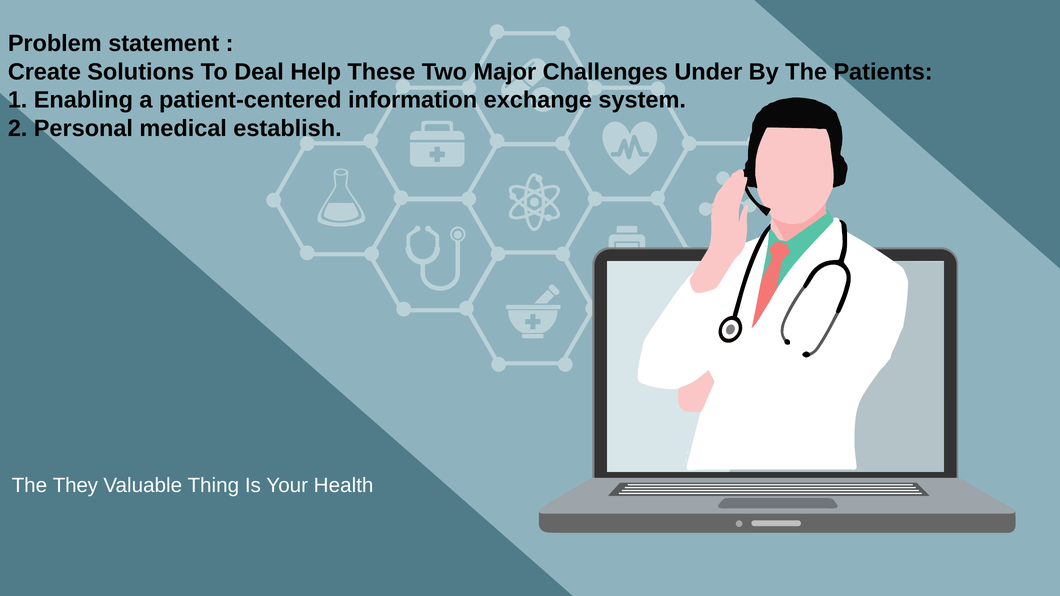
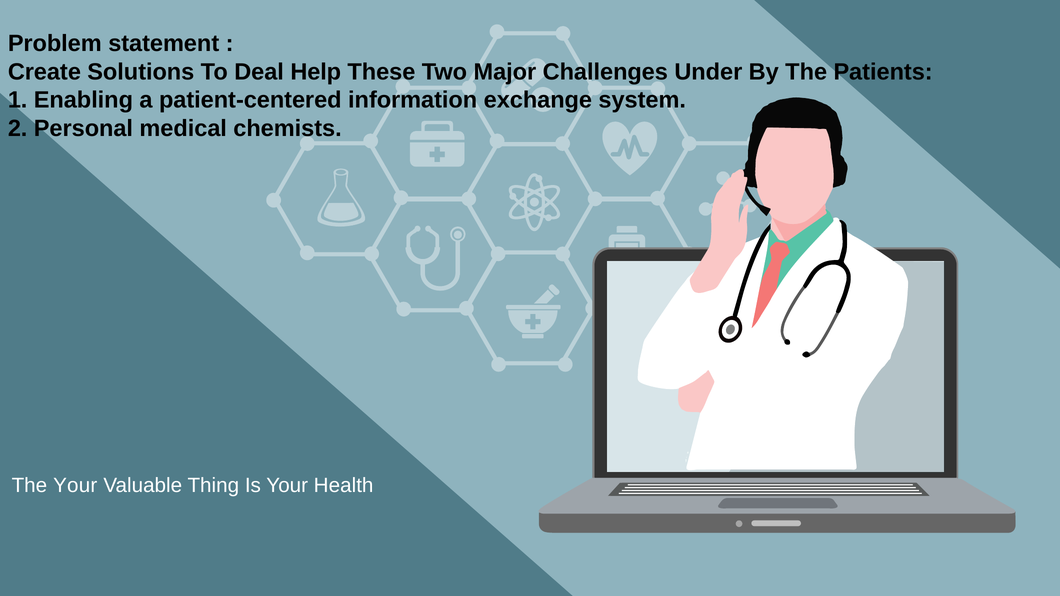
establish: establish -> chemists
The They: They -> Your
